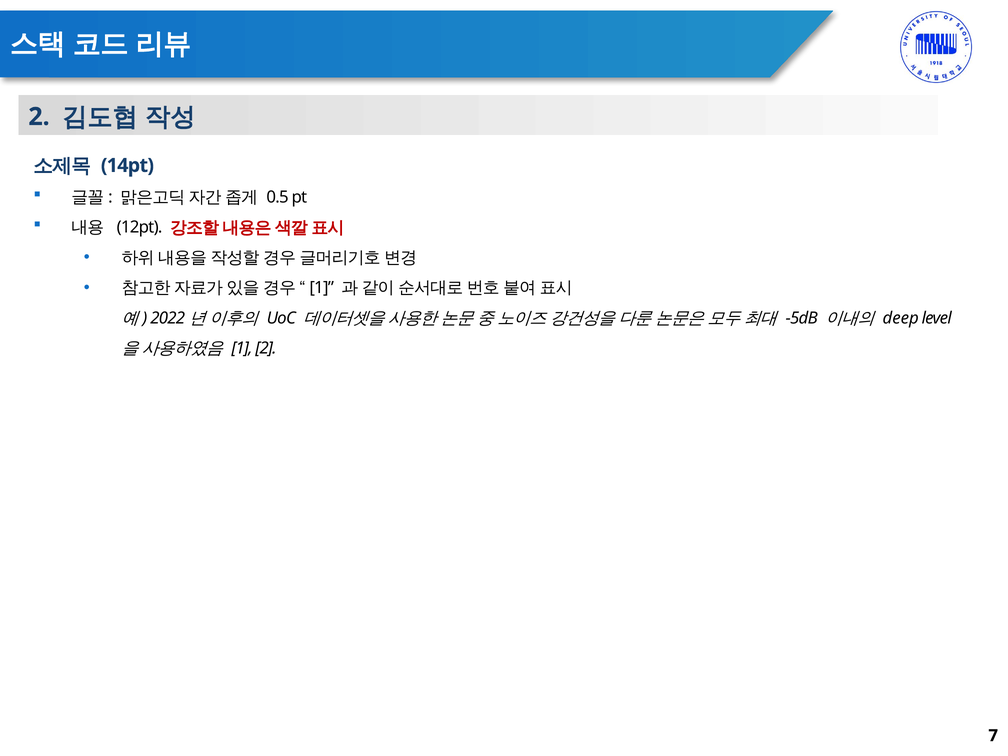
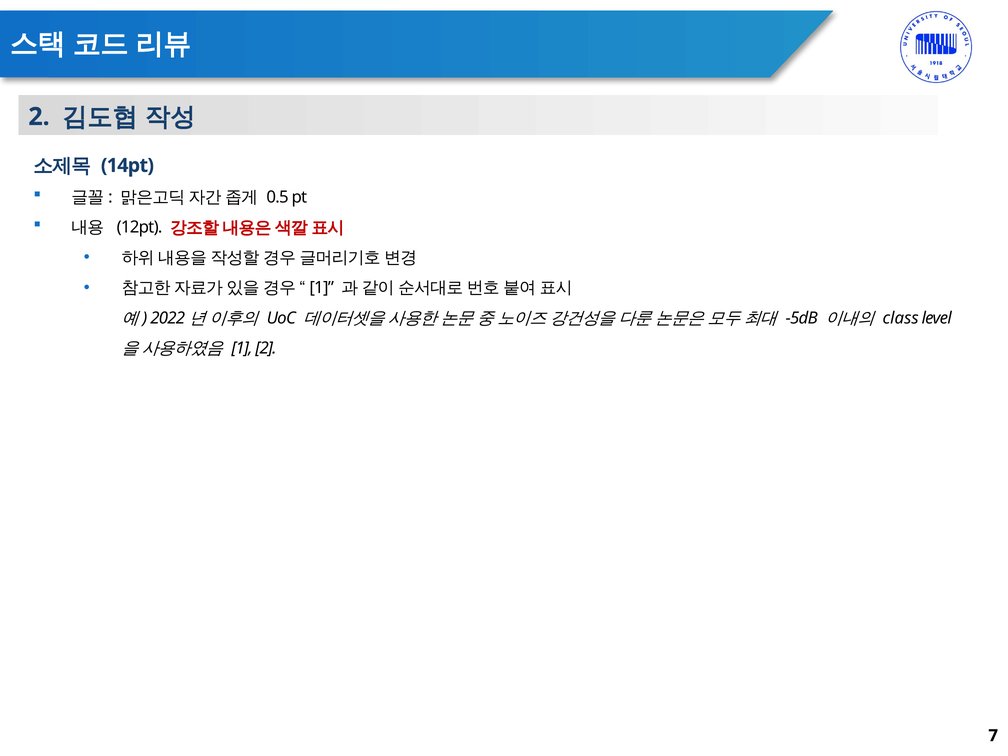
deep: deep -> class
